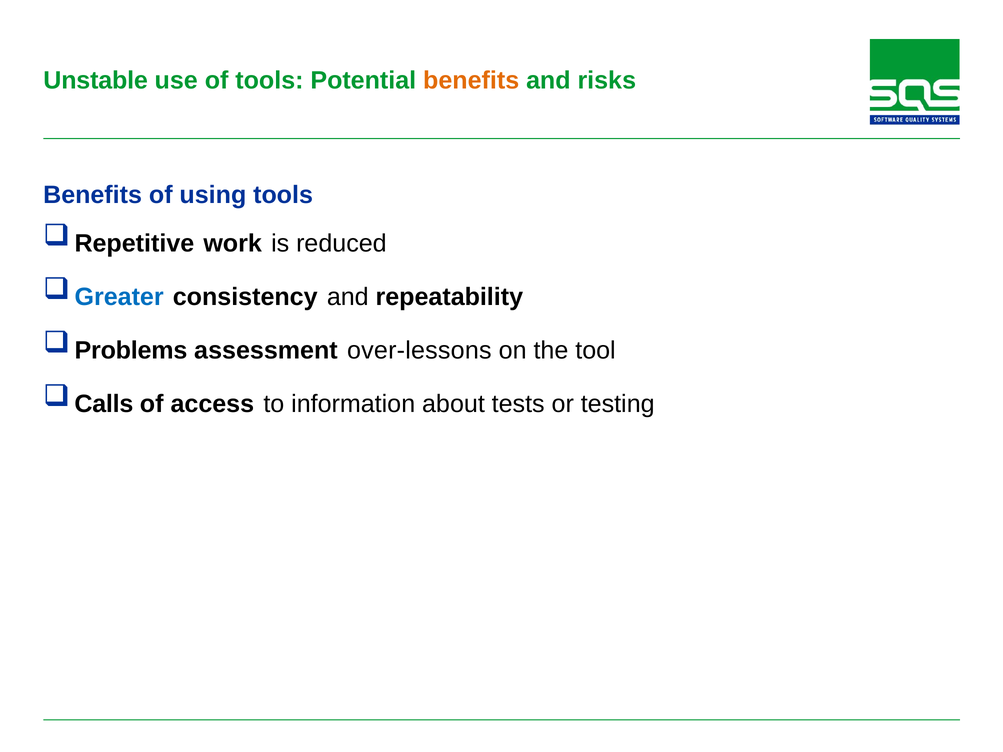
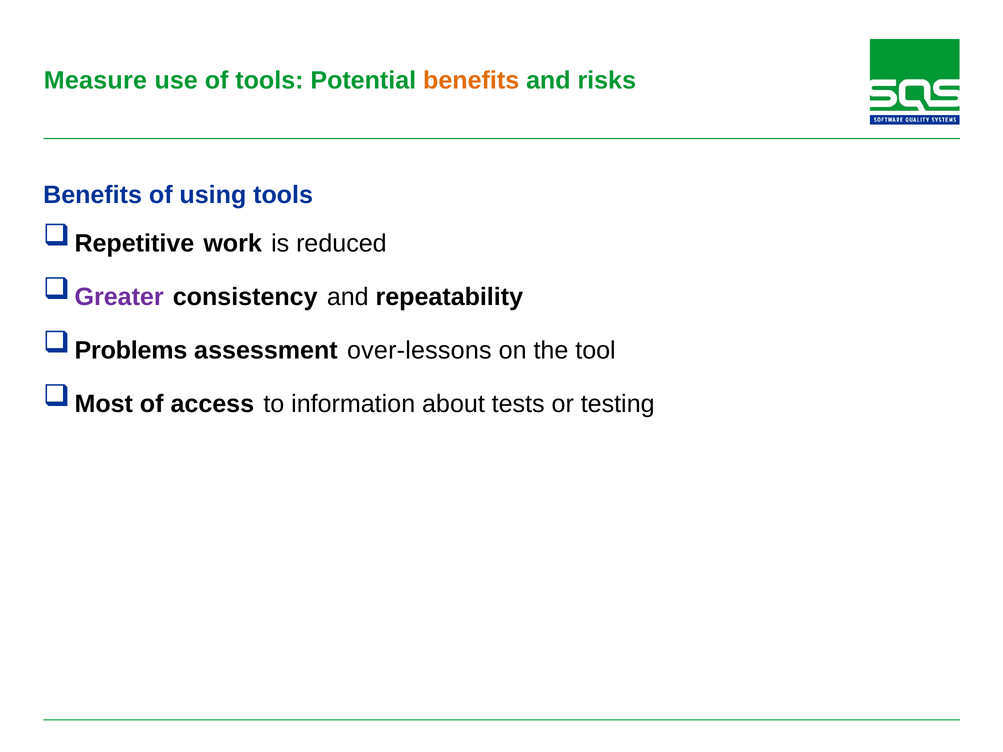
Unstable: Unstable -> Measure
Greater colour: blue -> purple
Calls: Calls -> Most
